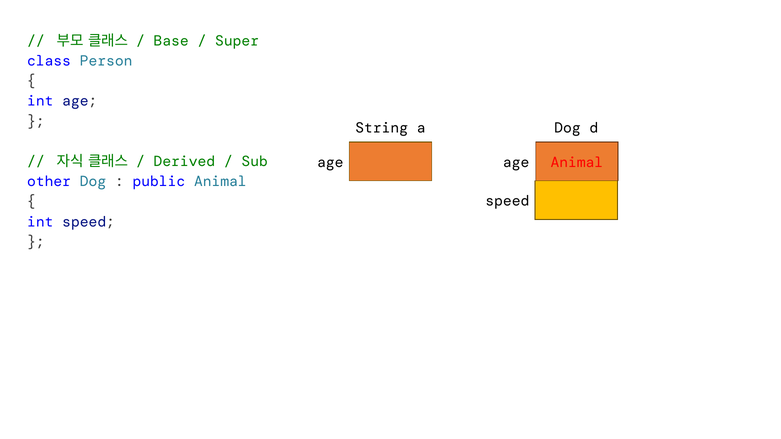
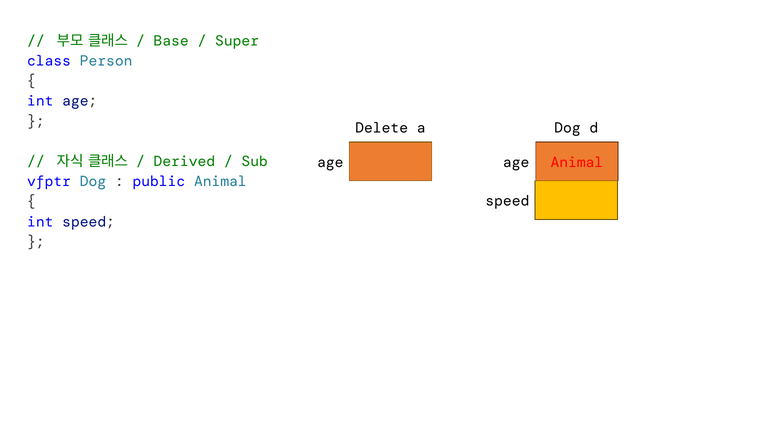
String: String -> Delete
other: other -> vfptr
